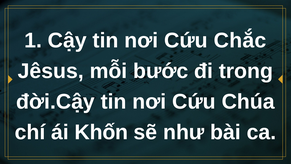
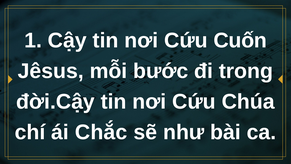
Chắc: Chắc -> Cuốn
Khốn: Khốn -> Chắc
